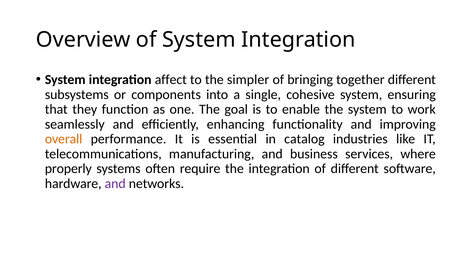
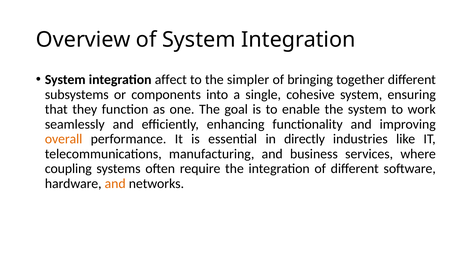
catalog: catalog -> directly
properly: properly -> coupling
and at (115, 184) colour: purple -> orange
